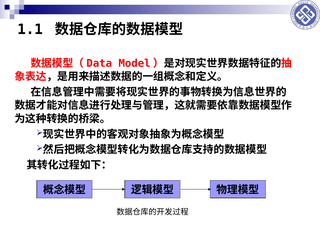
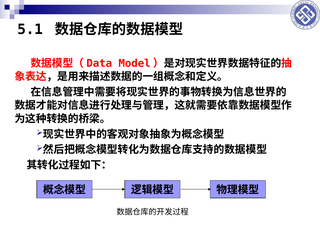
1.1: 1.1 -> 5.1
